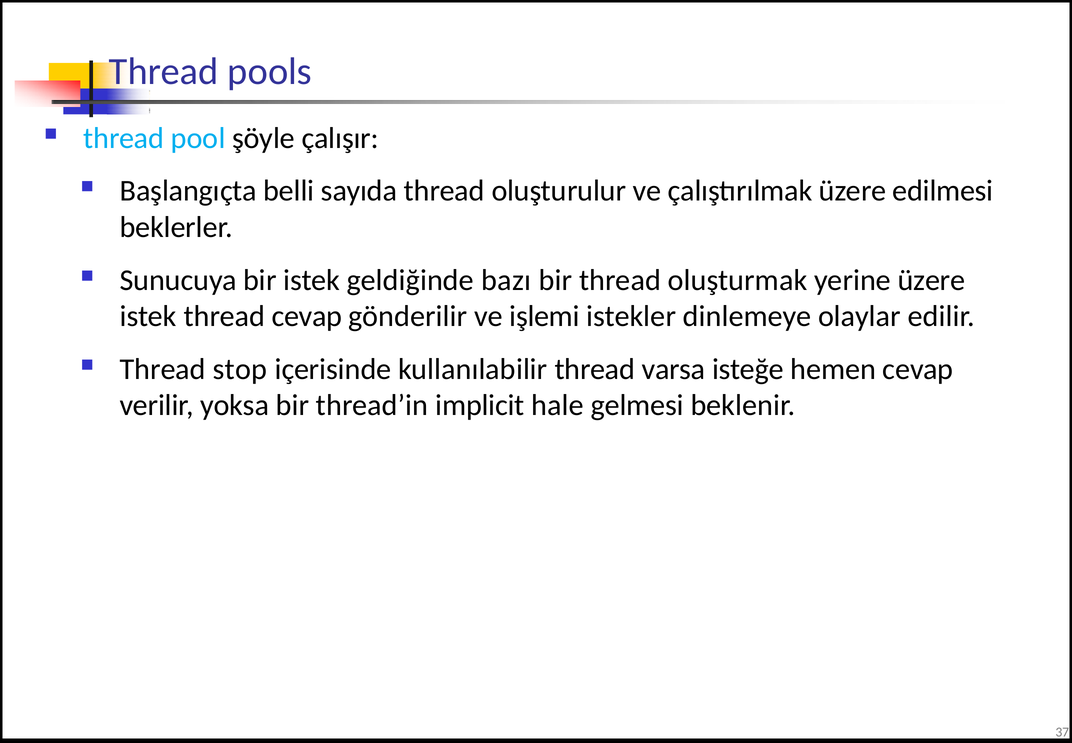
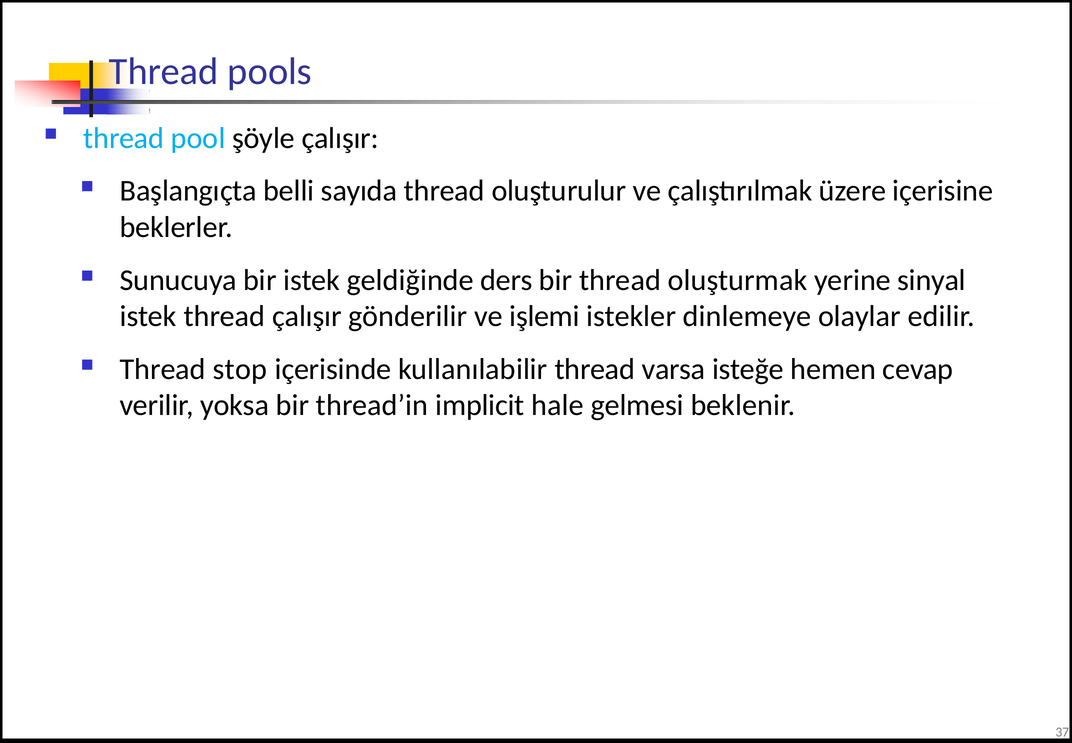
edilmesi: edilmesi -> içerisine
bazı: bazı -> ders
yerine üzere: üzere -> sinyal
thread cevap: cevap -> çalışır
